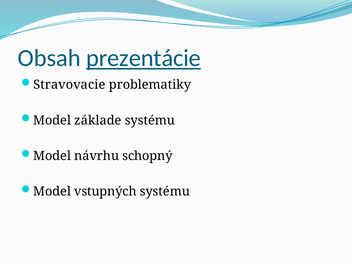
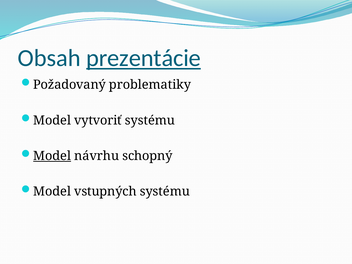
Stravovacie: Stravovacie -> Požadovaný
základe: základe -> vytvoriť
Model at (52, 156) underline: none -> present
